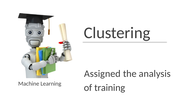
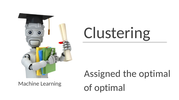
the analysis: analysis -> optimal
of training: training -> optimal
